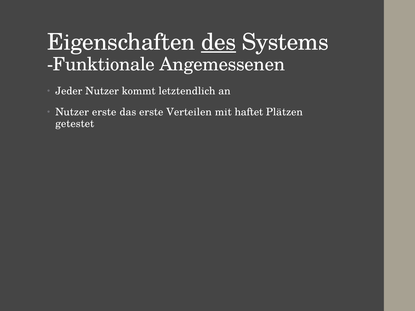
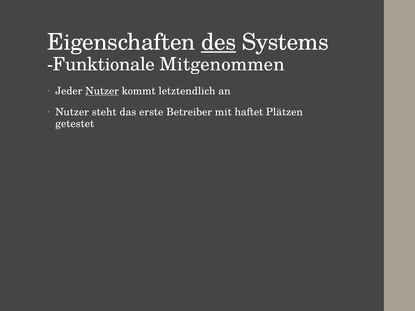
Angemessenen: Angemessenen -> Mitgenommen
Nutzer at (102, 91) underline: none -> present
Nutzer erste: erste -> steht
Verteilen: Verteilen -> Betreiber
